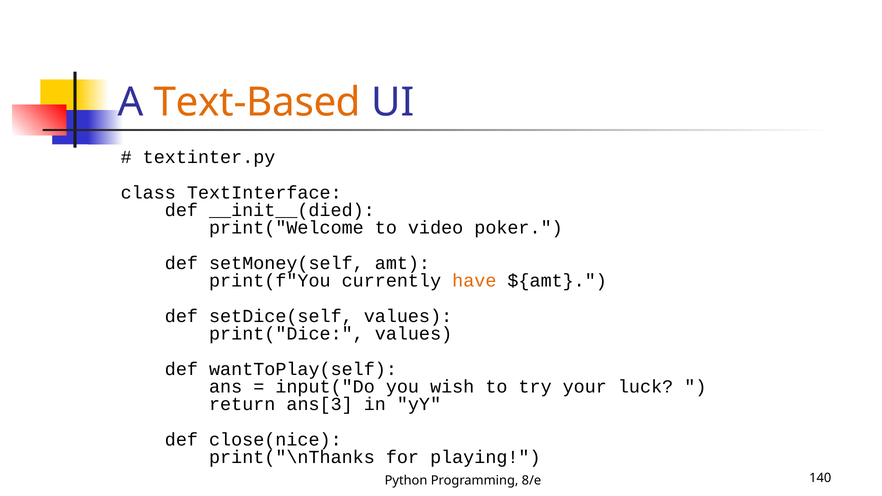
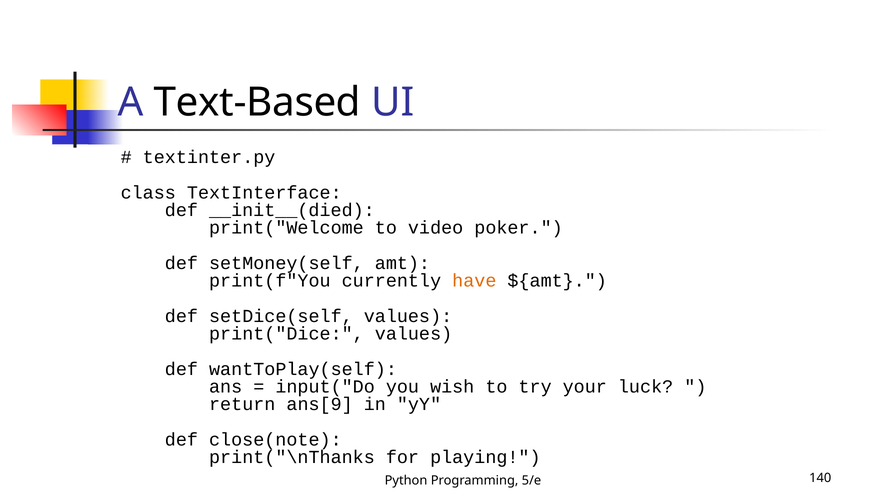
Text-Based colour: orange -> black
ans[3: ans[3 -> ans[9
close(nice: close(nice -> close(note
8/e: 8/e -> 5/e
